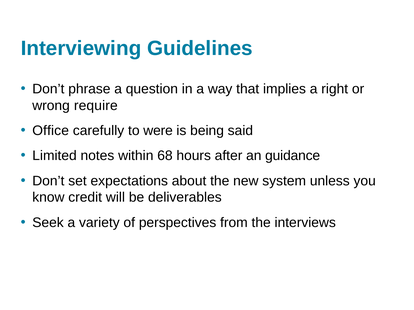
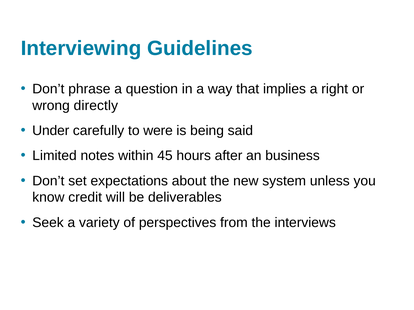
require: require -> directly
Office: Office -> Under
68: 68 -> 45
guidance: guidance -> business
